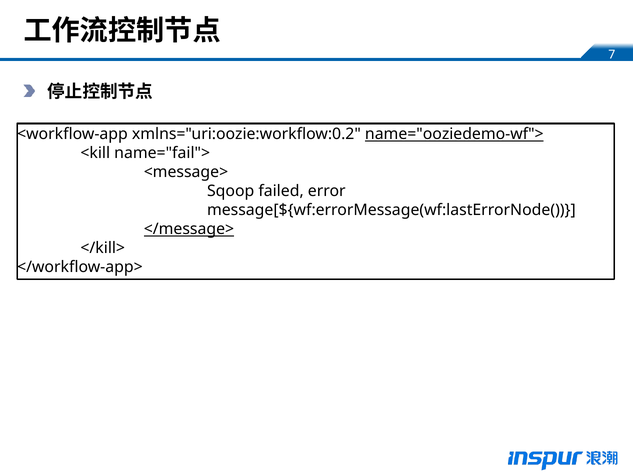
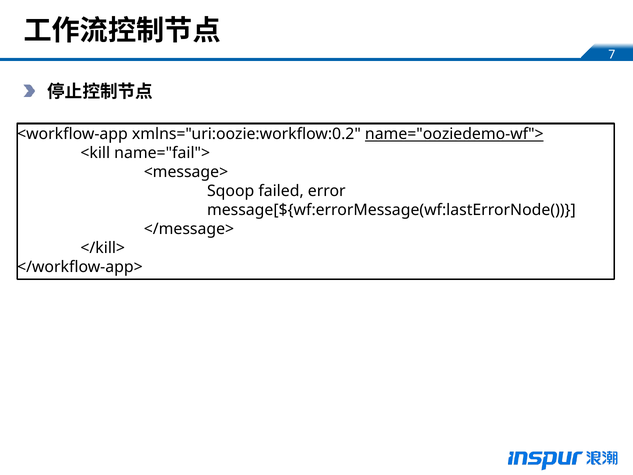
</message> underline: present -> none
